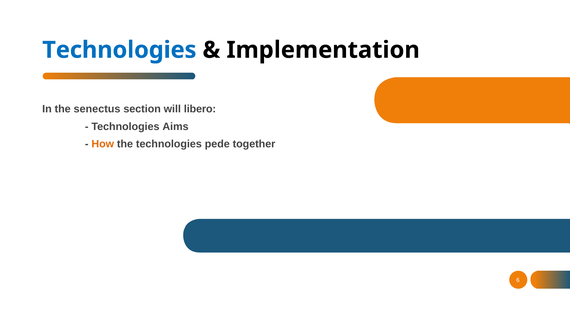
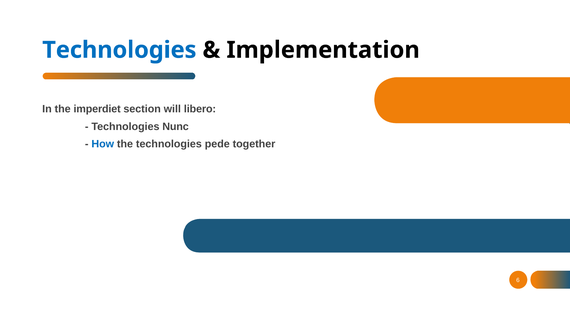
senectus: senectus -> imperdiet
Aims: Aims -> Nunc
How colour: orange -> blue
